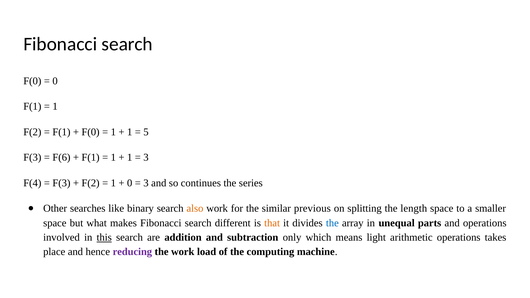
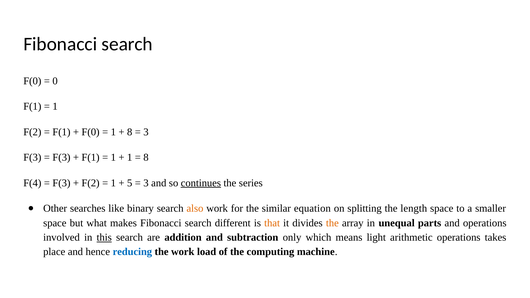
1 at (130, 132): 1 -> 8
5 at (146, 132): 5 -> 3
F(6 at (61, 158): F(6 -> F(3
3 at (146, 158): 3 -> 8
0 at (130, 183): 0 -> 5
continues underline: none -> present
previous: previous -> equation
the at (332, 223) colour: blue -> orange
reducing colour: purple -> blue
